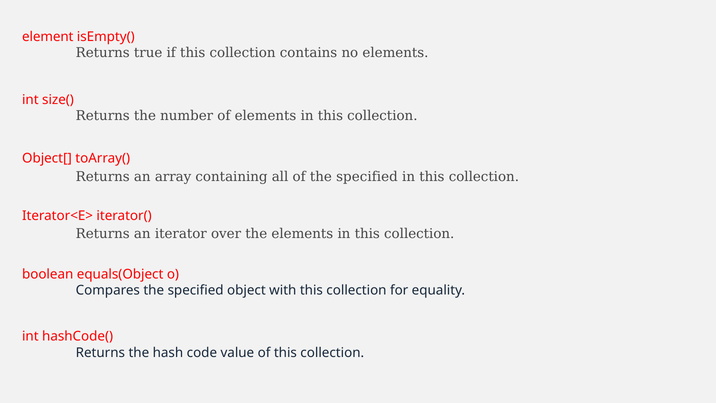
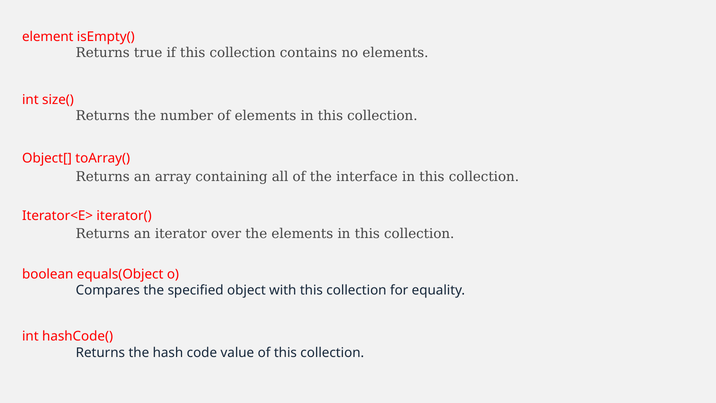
of the specified: specified -> interface
